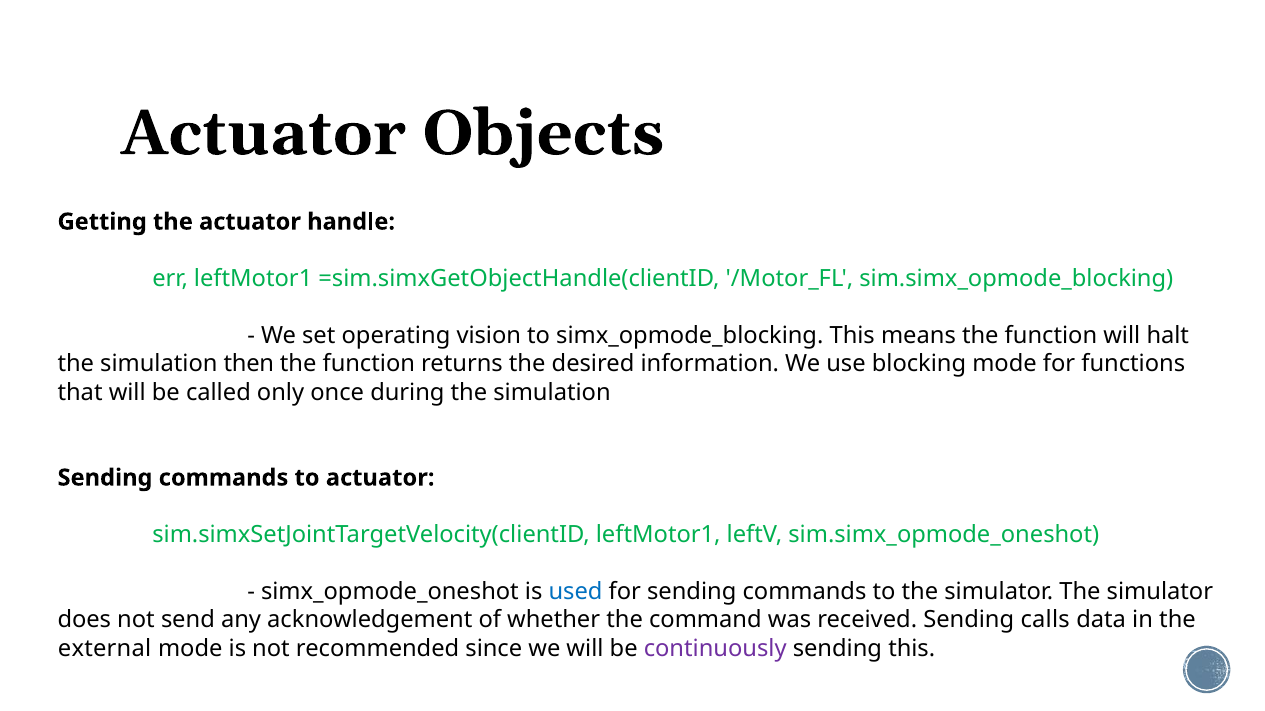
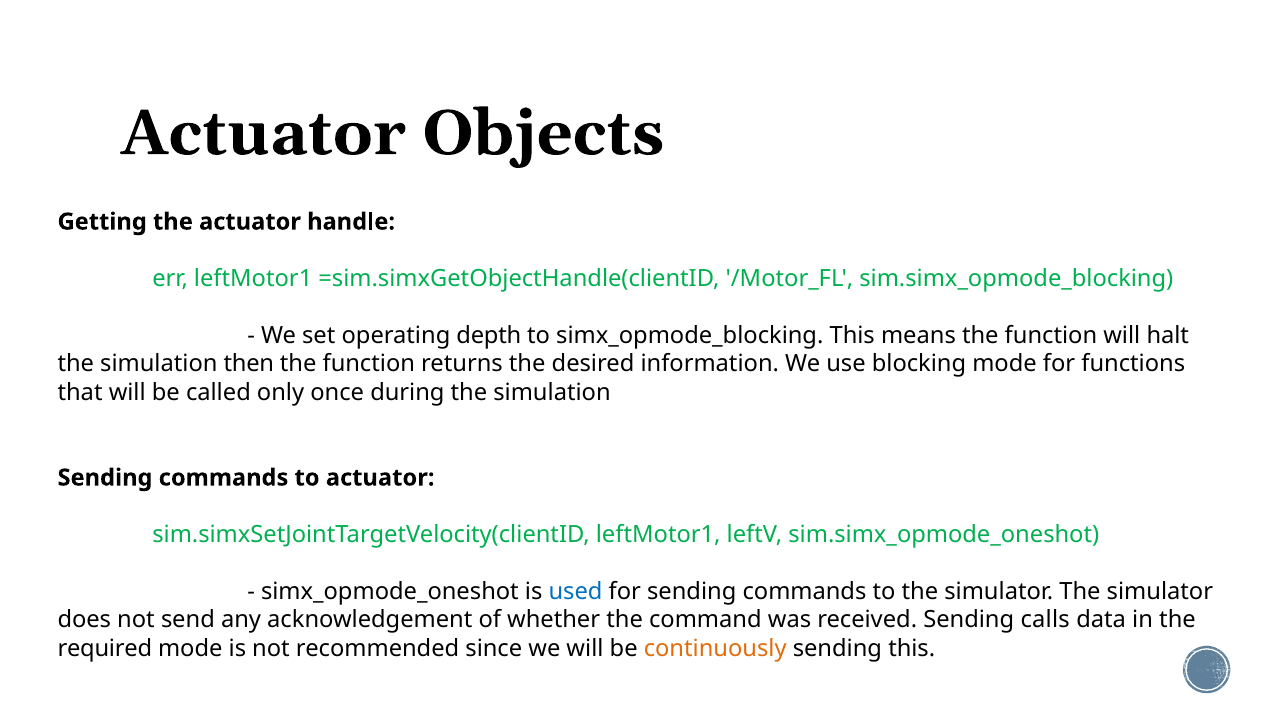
vision: vision -> depth
external: external -> required
continuously colour: purple -> orange
